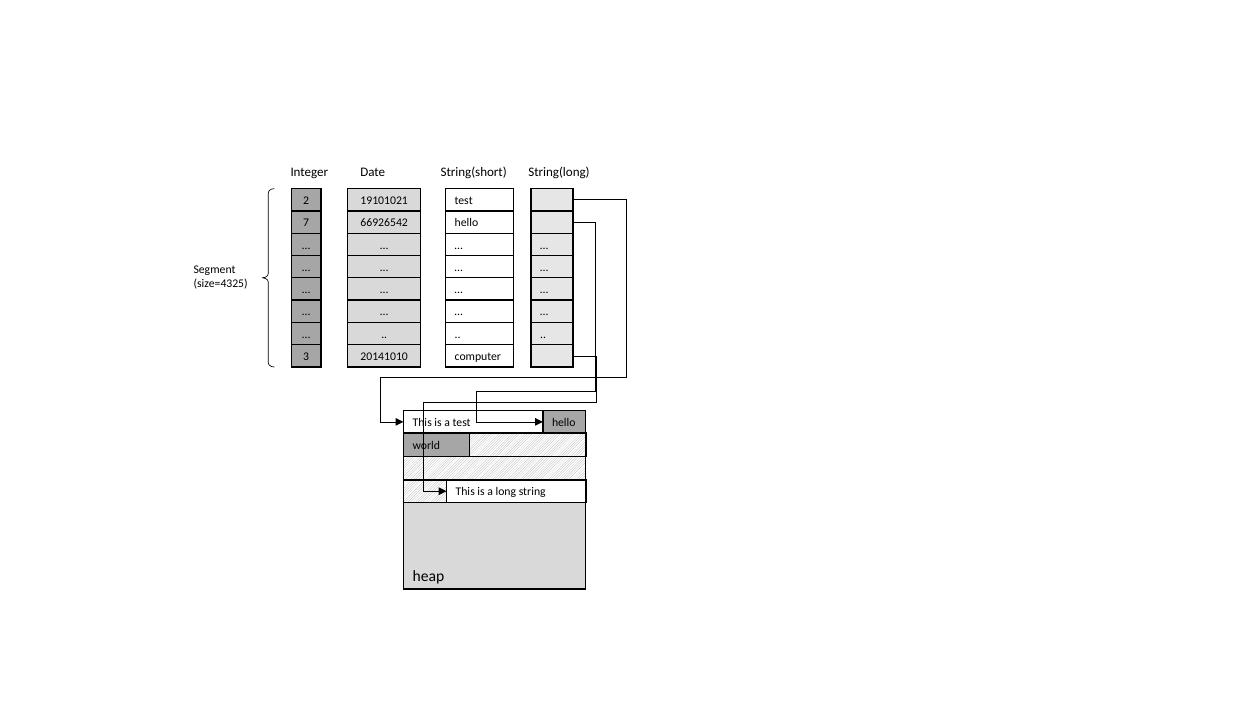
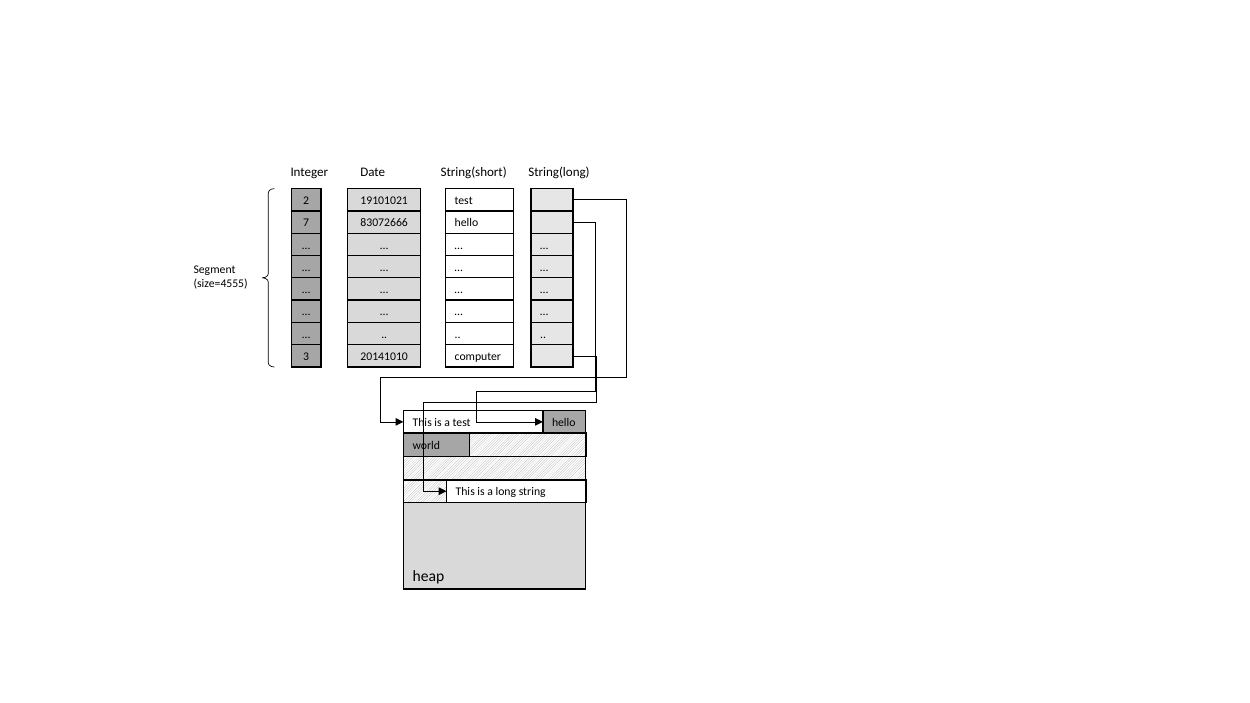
66926542: 66926542 -> 83072666
size=4325: size=4325 -> size=4555
